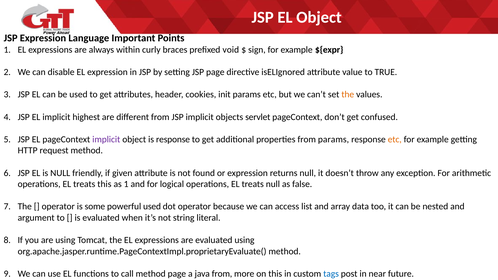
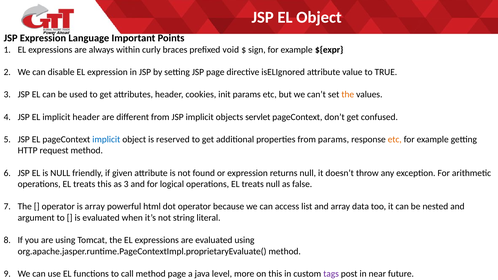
implicit highest: highest -> header
implicit at (106, 139) colour: purple -> blue
is response: response -> reserved
as 1: 1 -> 3
is some: some -> array
powerful used: used -> html
java from: from -> level
tags colour: blue -> purple
